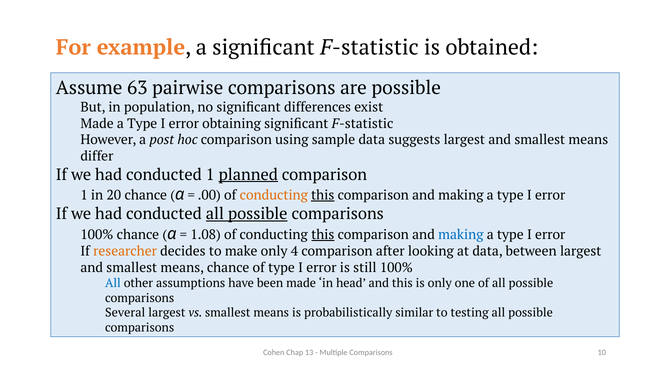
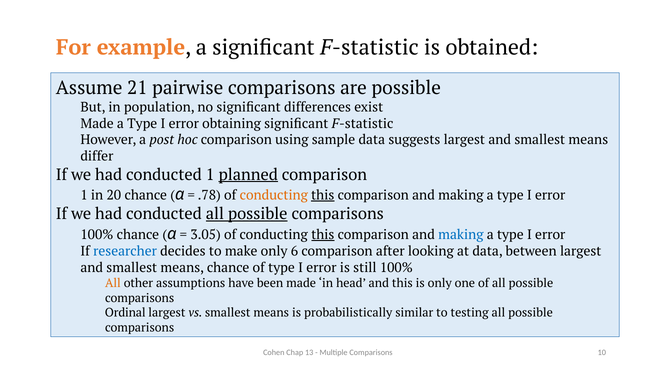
63: 63 -> 21
.00: .00 -> .78
1.08: 1.08 -> 3.05
researcher colour: orange -> blue
4: 4 -> 6
All at (113, 283) colour: blue -> orange
Several: Several -> Ordinal
